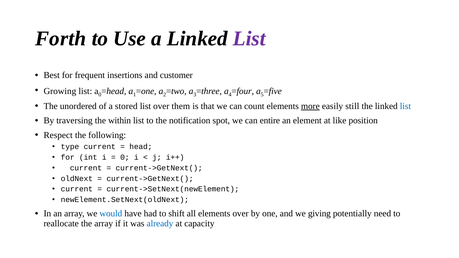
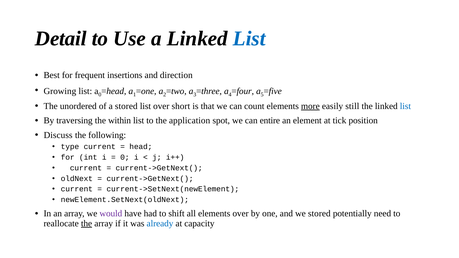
Forth: Forth -> Detail
List at (249, 39) colour: purple -> blue
customer: customer -> direction
them: them -> short
notification: notification -> application
like: like -> tick
Respect: Respect -> Discuss
would colour: blue -> purple
we giving: giving -> stored
the at (87, 224) underline: none -> present
